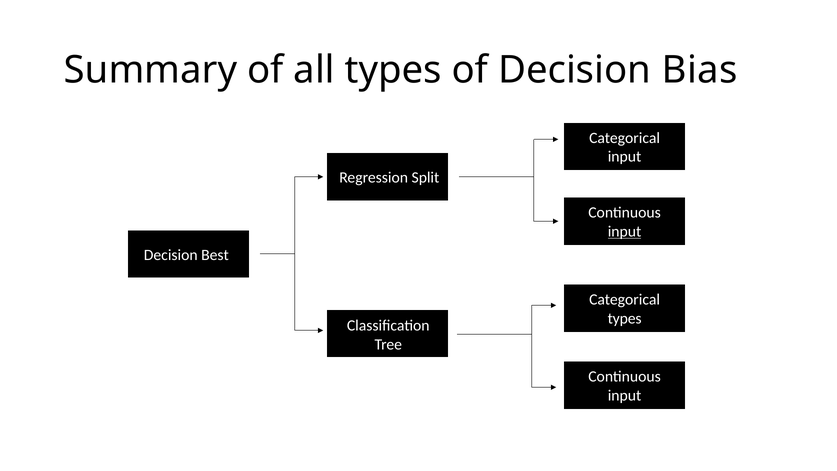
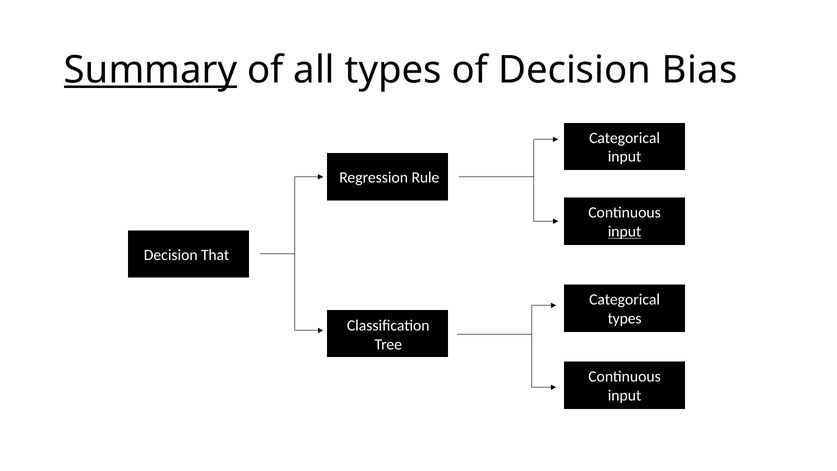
Summary underline: none -> present
Split: Split -> Rule
Best: Best -> That
